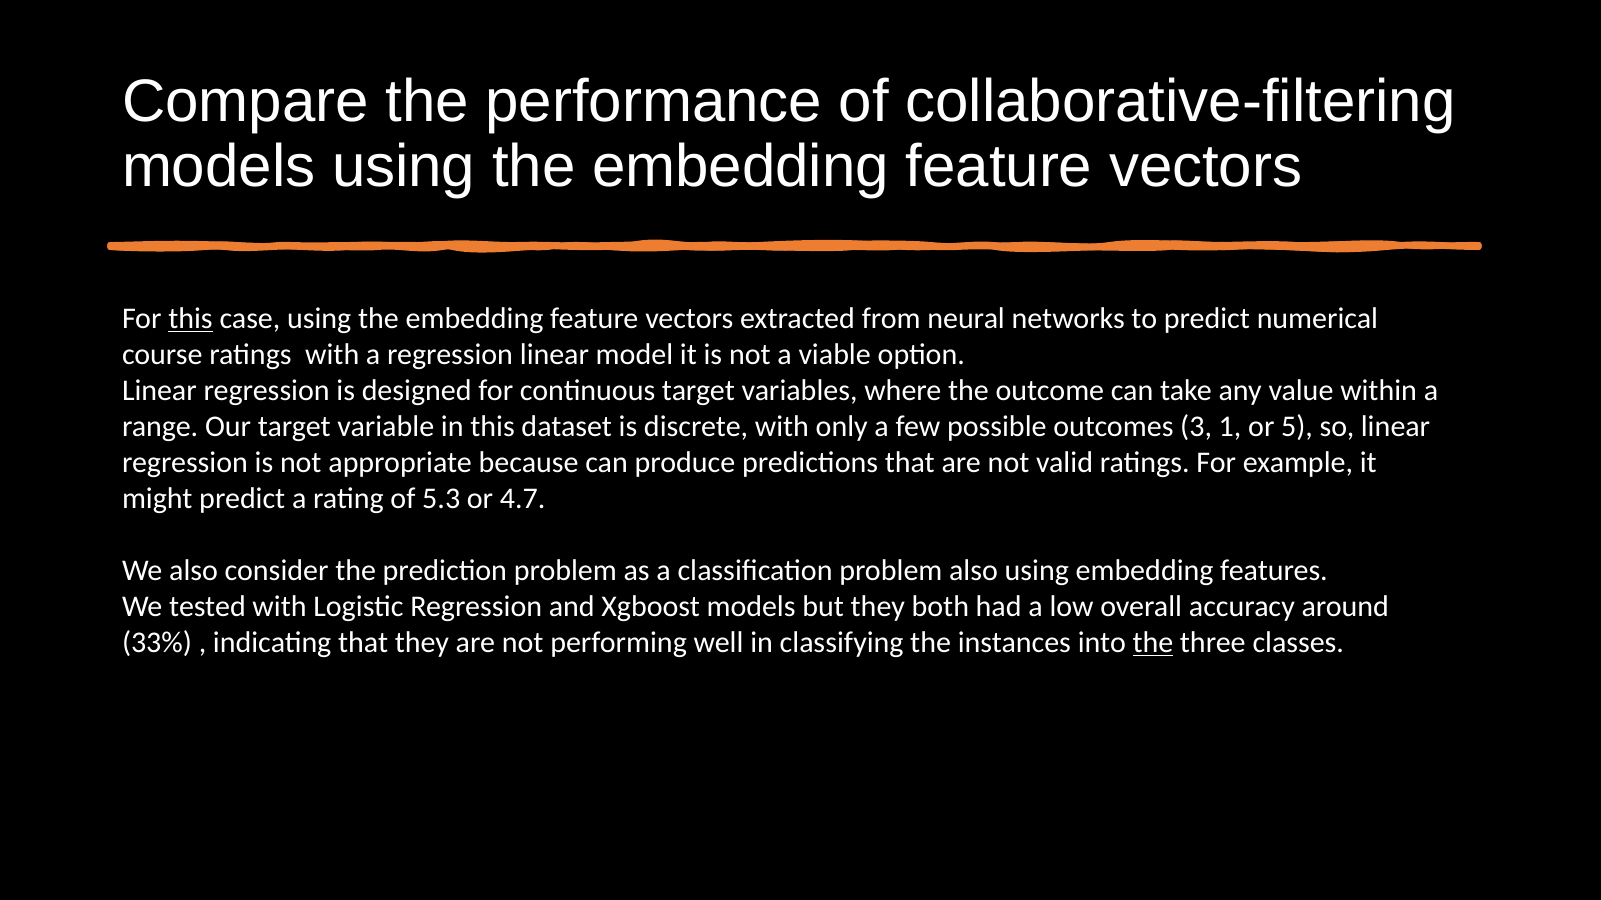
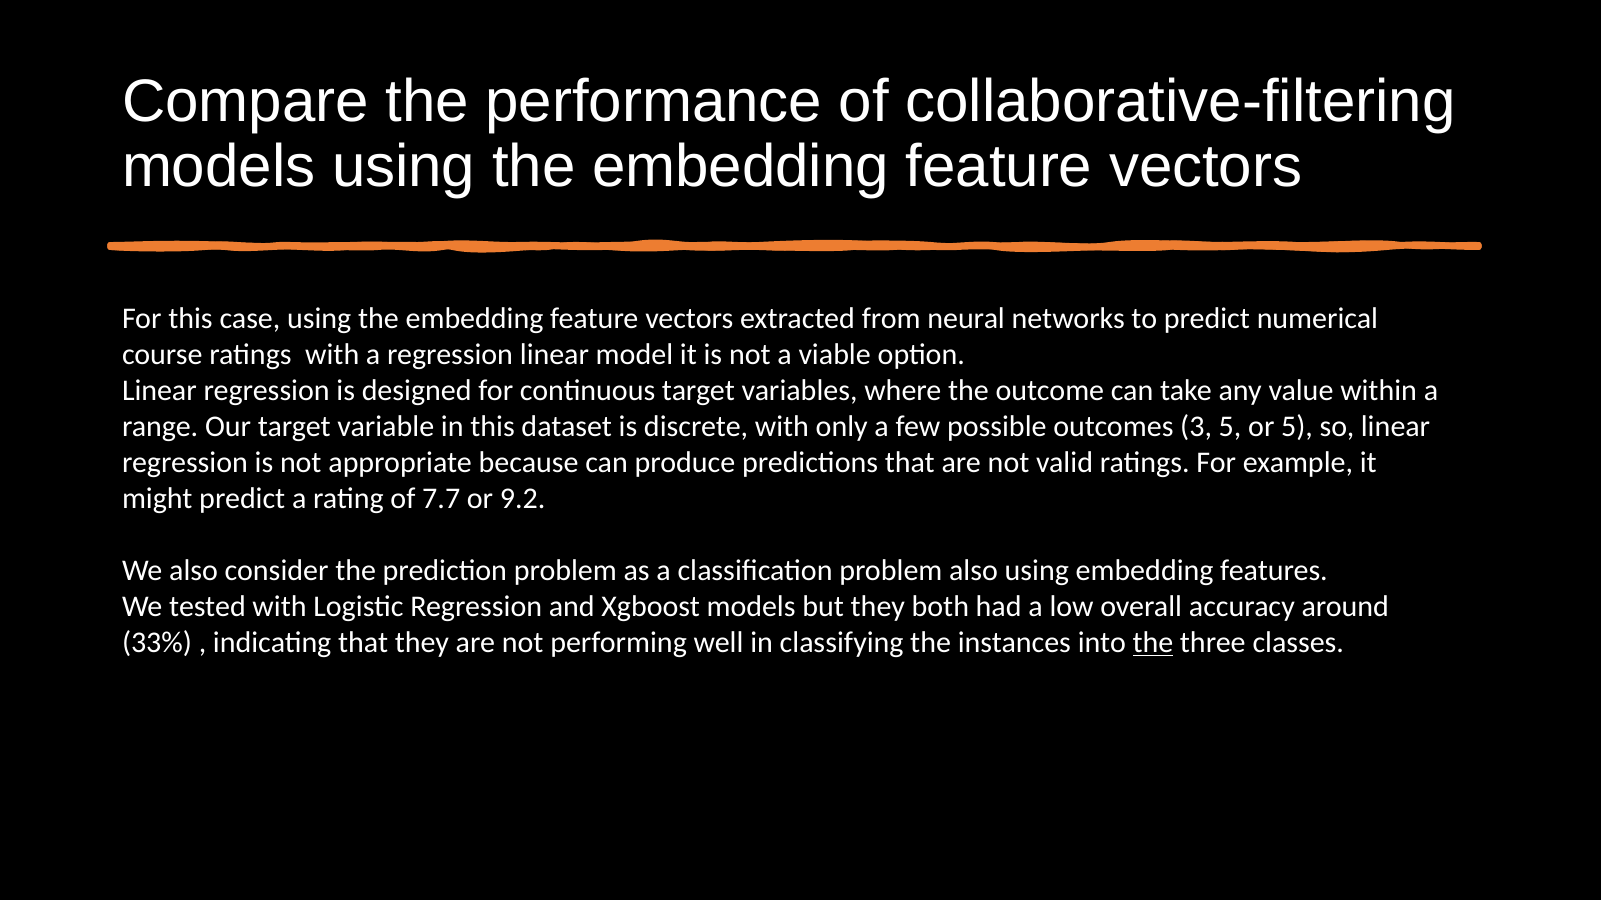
this at (191, 319) underline: present -> none
3 1: 1 -> 5
5.3: 5.3 -> 7.7
4.7: 4.7 -> 9.2
